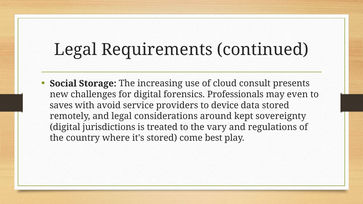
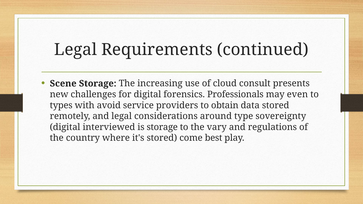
Social: Social -> Scene
saves: saves -> types
device: device -> obtain
kept: kept -> type
jurisdictions: jurisdictions -> interviewed
is treated: treated -> storage
